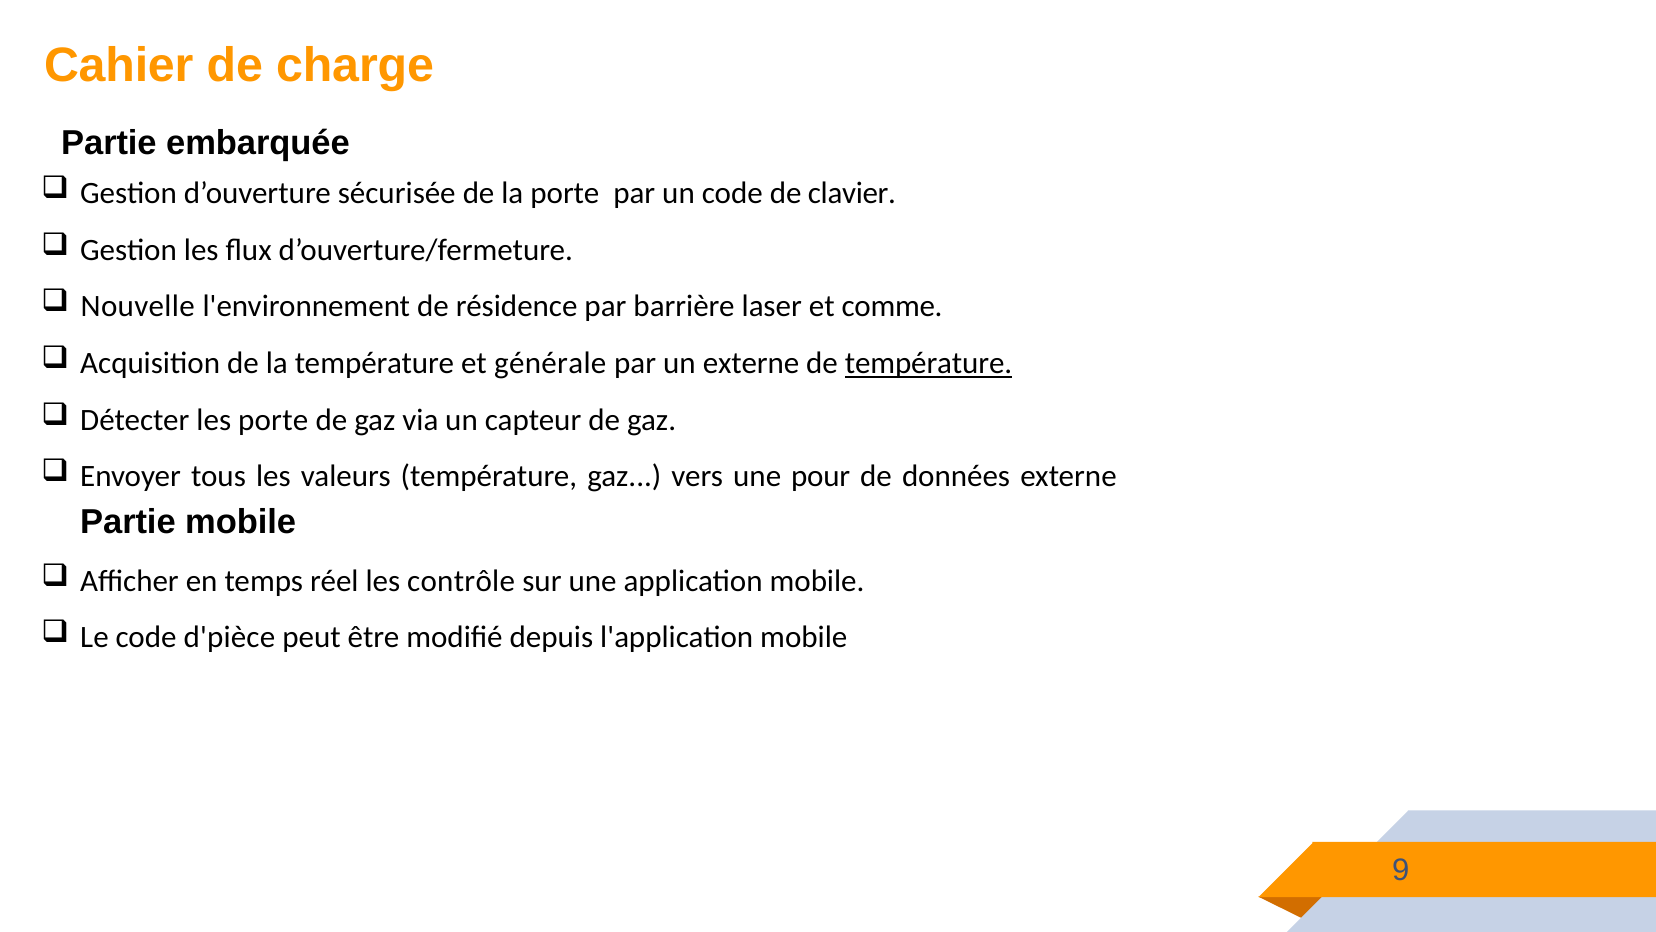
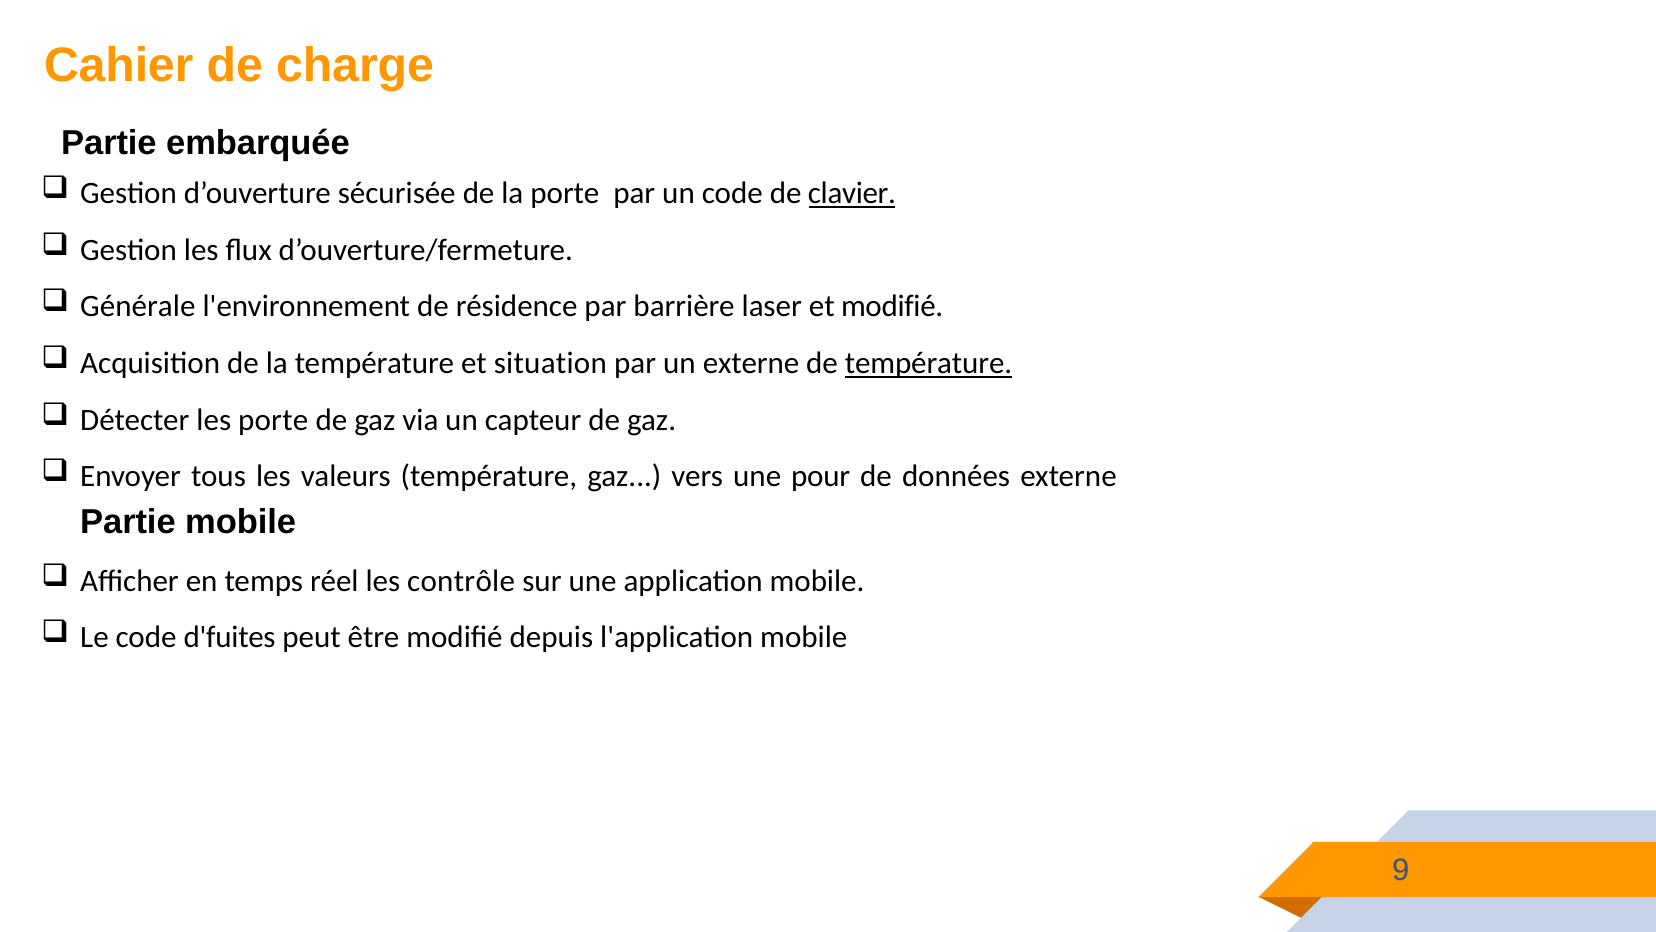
clavier underline: none -> present
Nouvelle: Nouvelle -> Générale
et comme: comme -> modifié
générale: générale -> situation
d'pièce: d'pièce -> d'fuites
